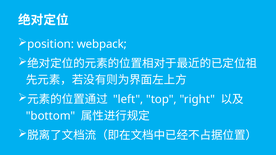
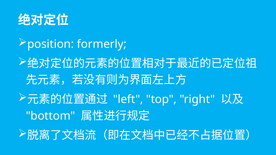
webpack: webpack -> formerly
